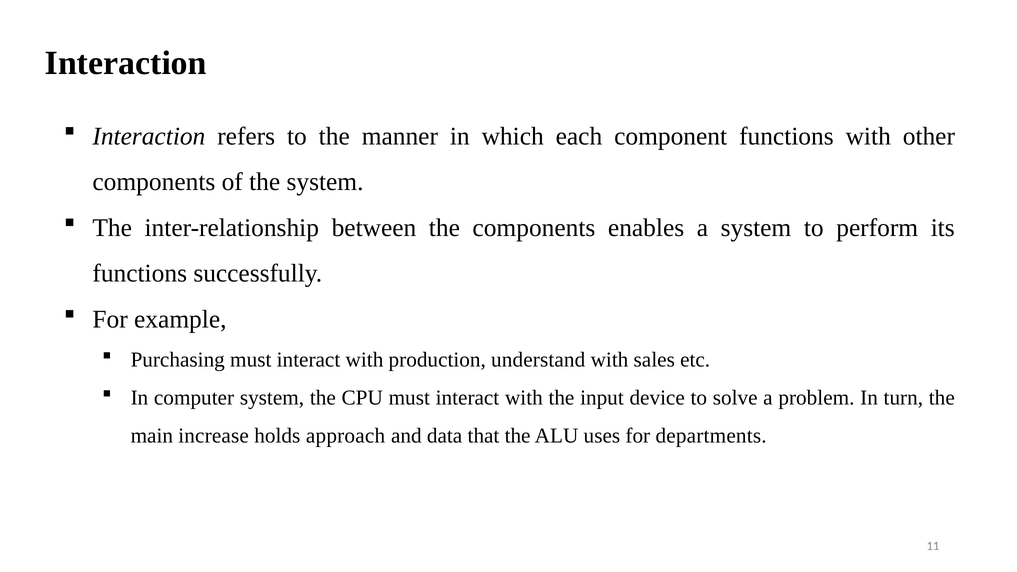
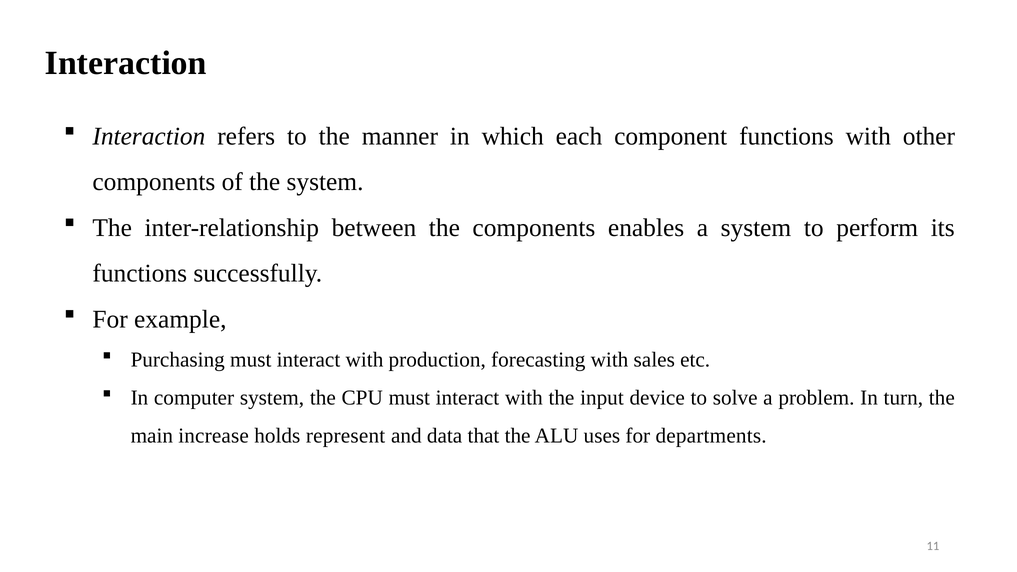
understand: understand -> forecasting
approach: approach -> represent
